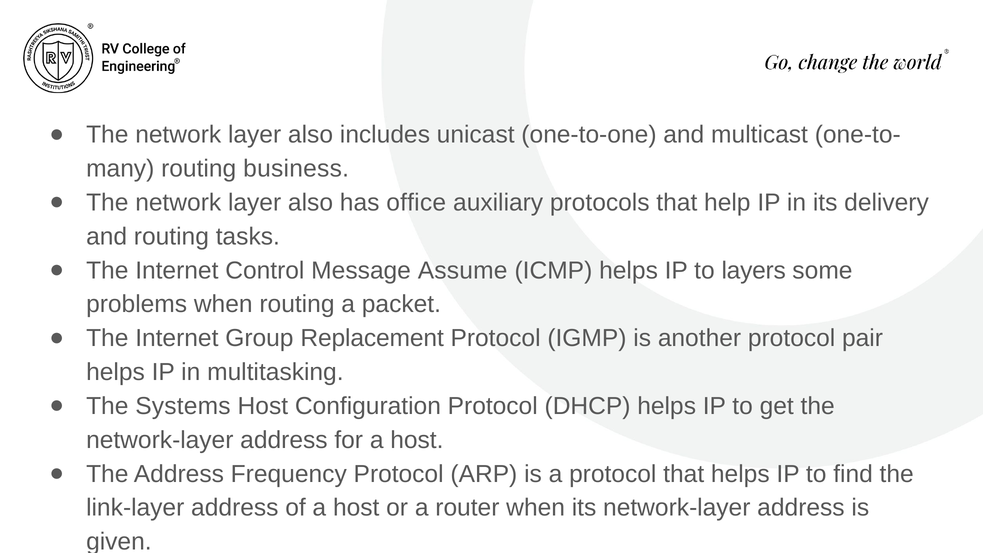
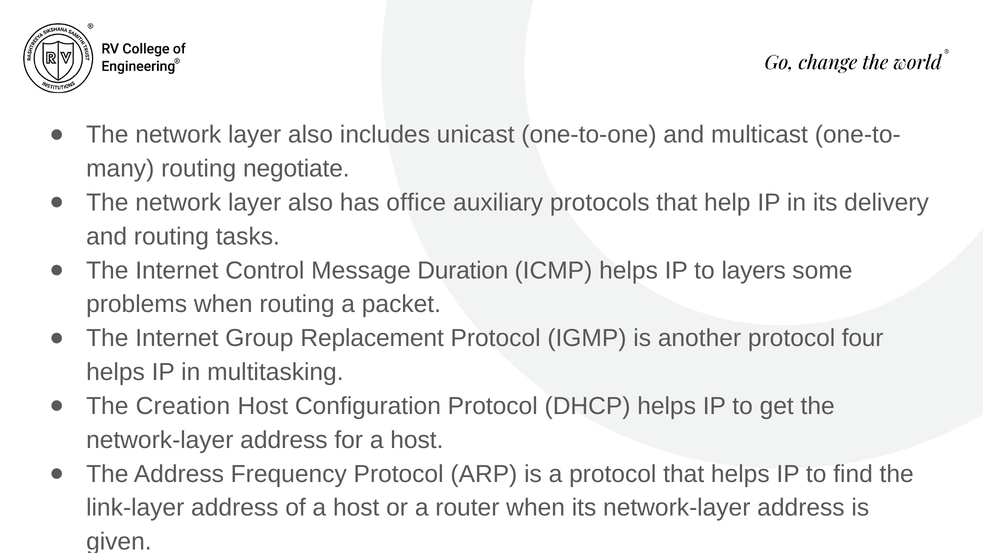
business: business -> negotiate
Assume: Assume -> Duration
pair: pair -> four
Systems: Systems -> Creation
